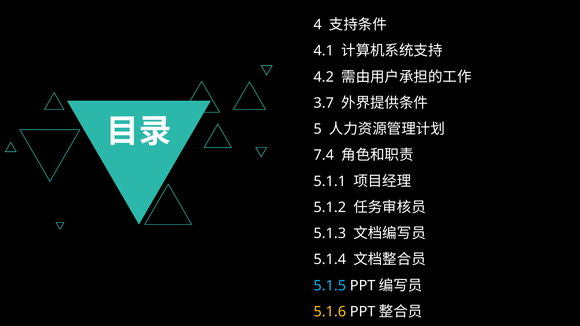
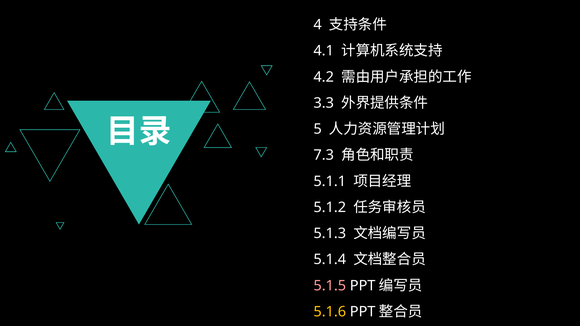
3.7: 3.7 -> 3.3
7.4: 7.4 -> 7.3
5.1.5 colour: light blue -> pink
